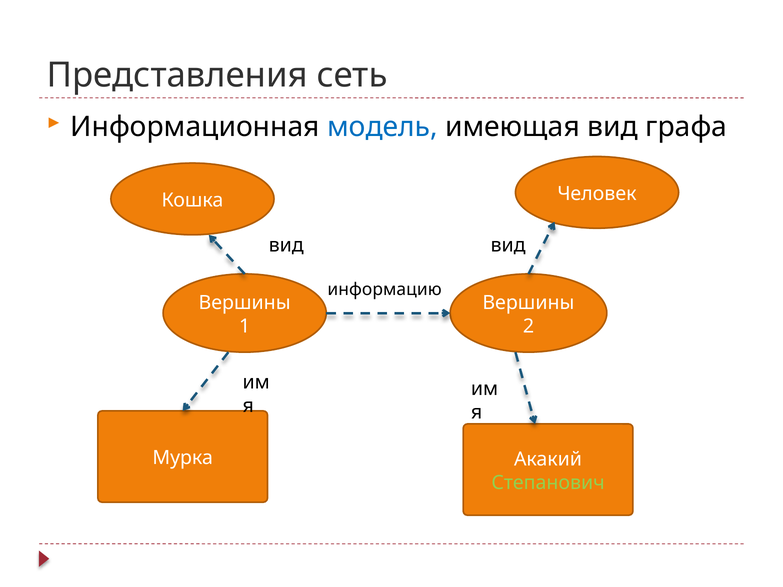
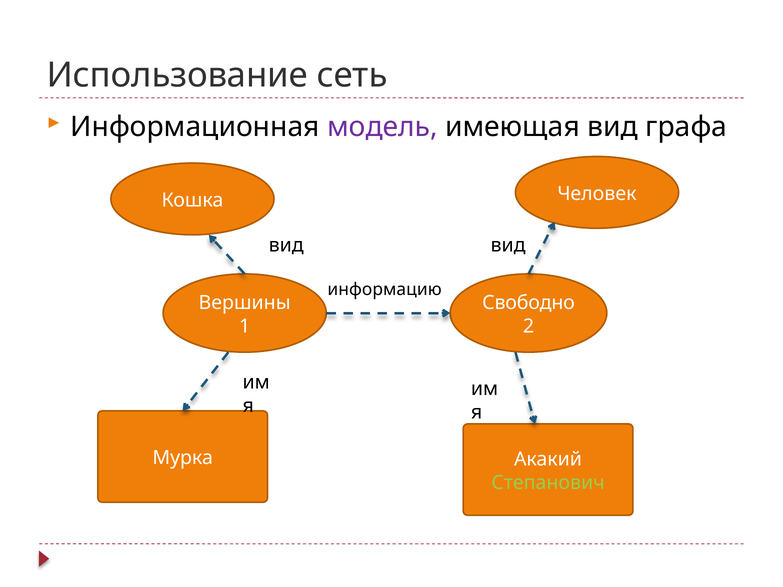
Представления: Представления -> Использование
модель colour: blue -> purple
Вершины at (528, 303): Вершины -> Свободно
